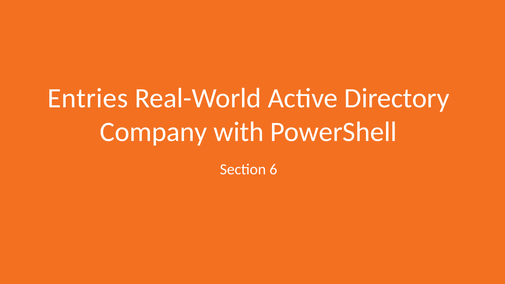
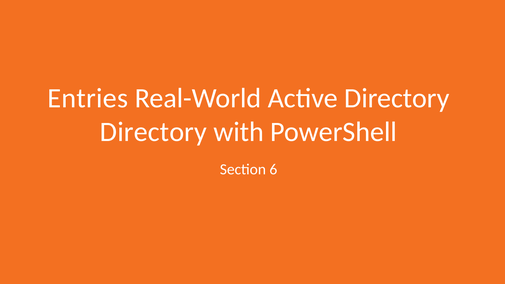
Company at (154, 132): Company -> Directory
